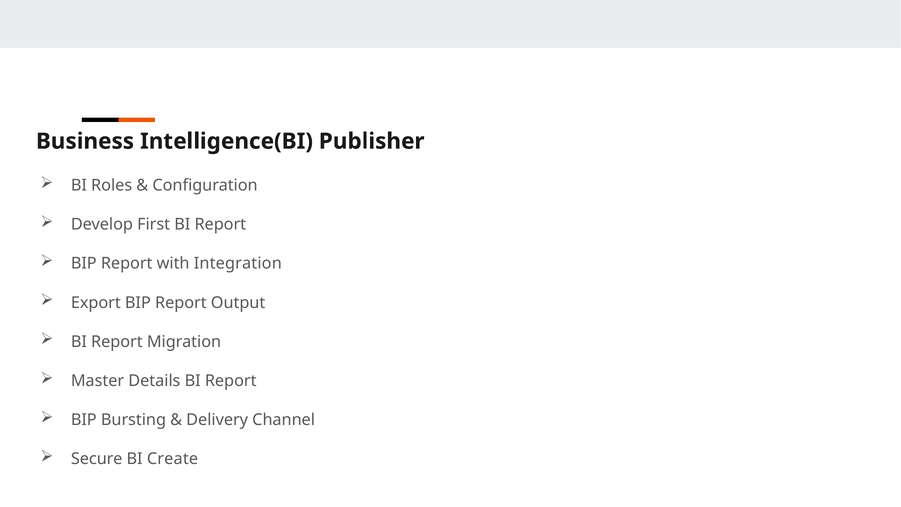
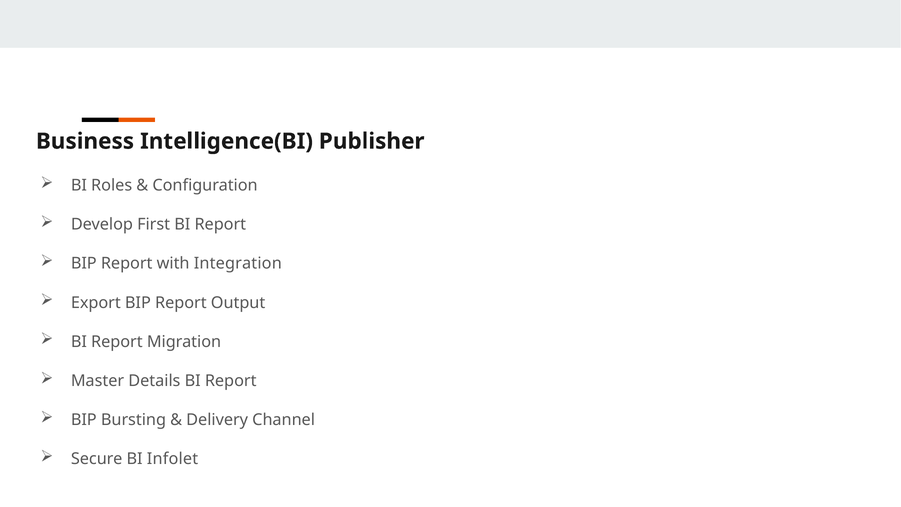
Create: Create -> Infolet
